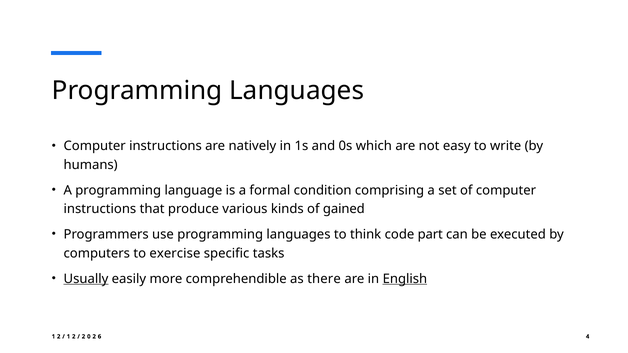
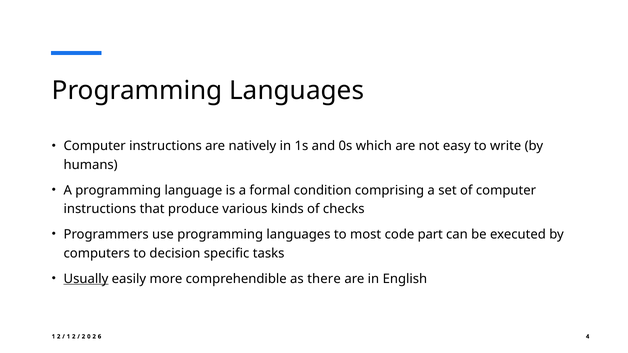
gained: gained -> checks
think: think -> most
exercise: exercise -> decision
English underline: present -> none
